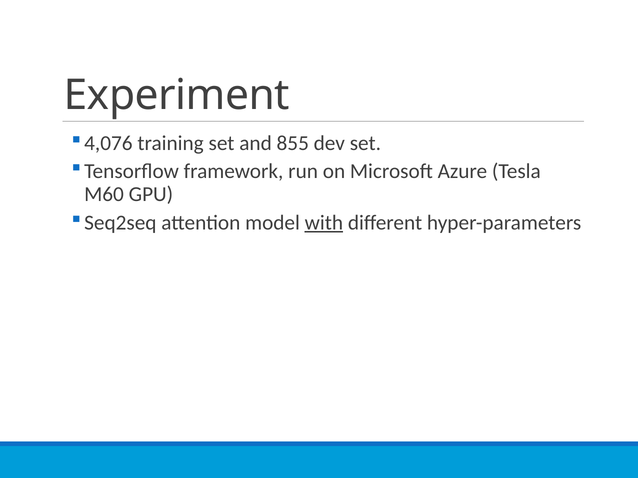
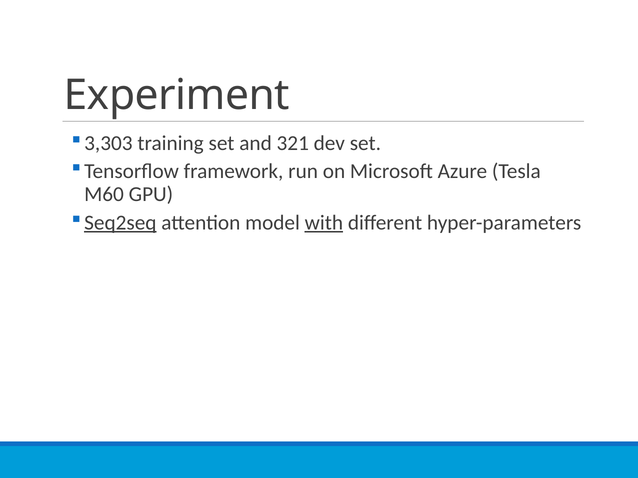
4,076: 4,076 -> 3,303
855: 855 -> 321
Seq2seq underline: none -> present
